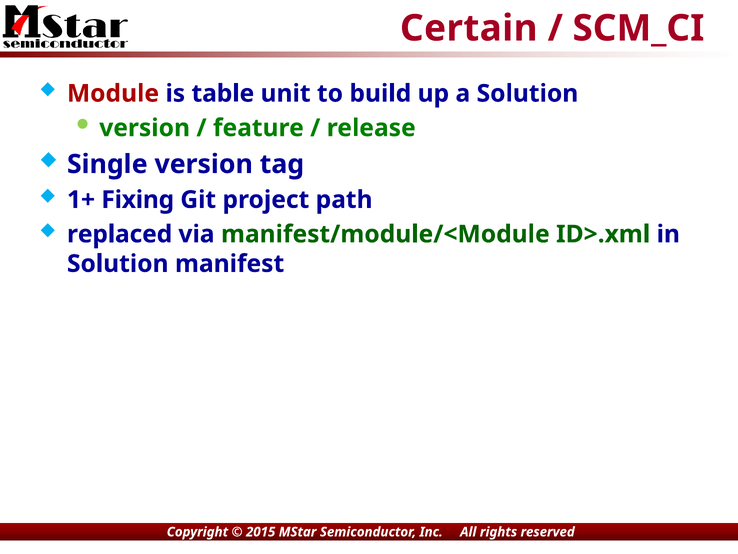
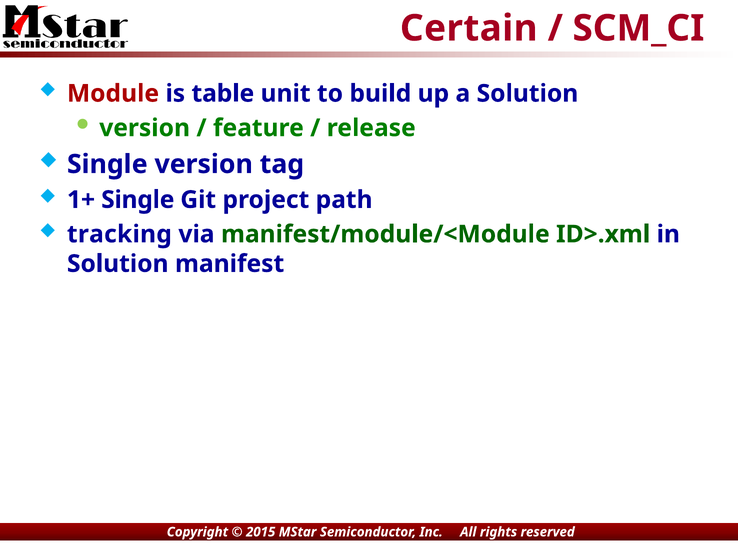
1+ Fixing: Fixing -> Single
replaced: replaced -> tracking
